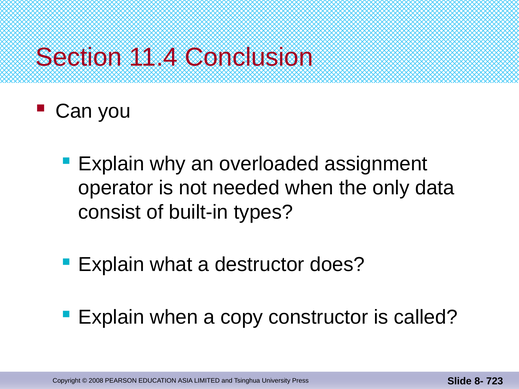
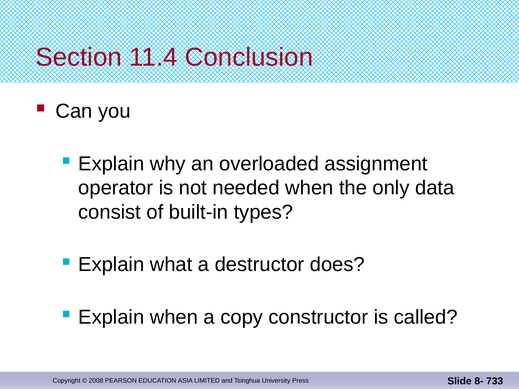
723: 723 -> 733
